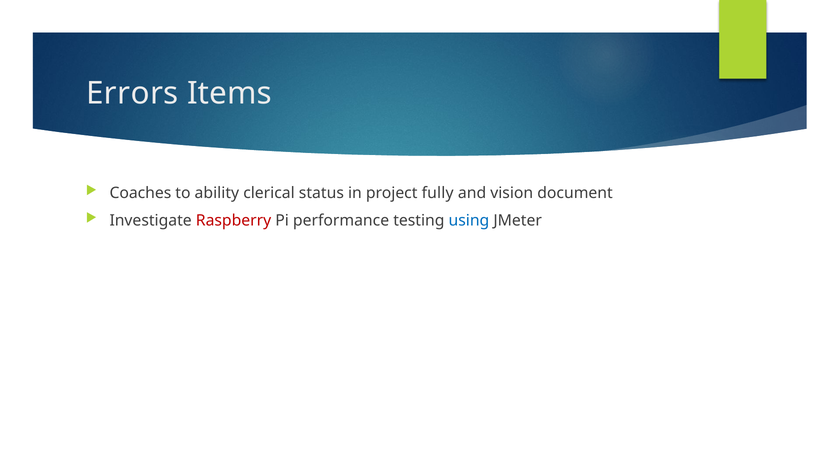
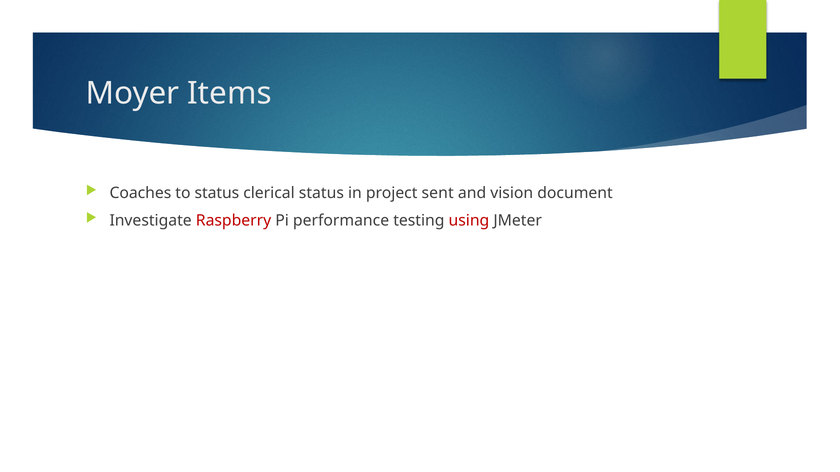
Errors: Errors -> Moyer
to ability: ability -> status
fully: fully -> sent
using colour: blue -> red
